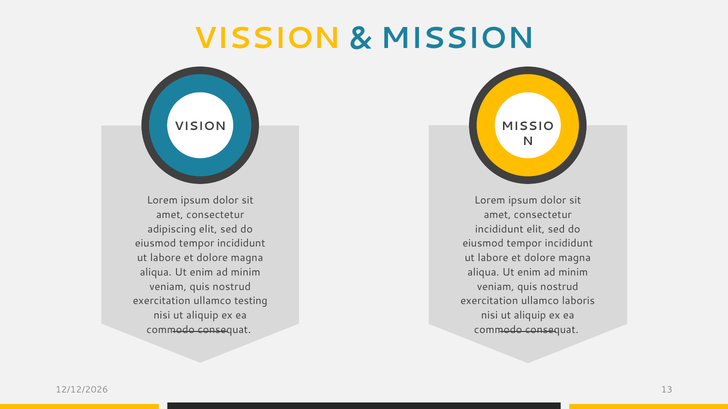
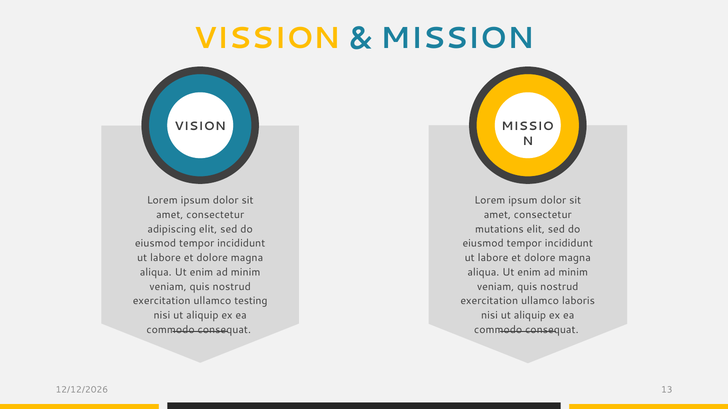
incididunt at (499, 229): incididunt -> mutations
